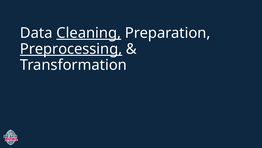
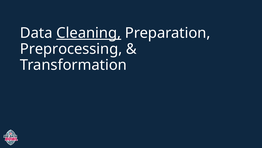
Preprocessing underline: present -> none
